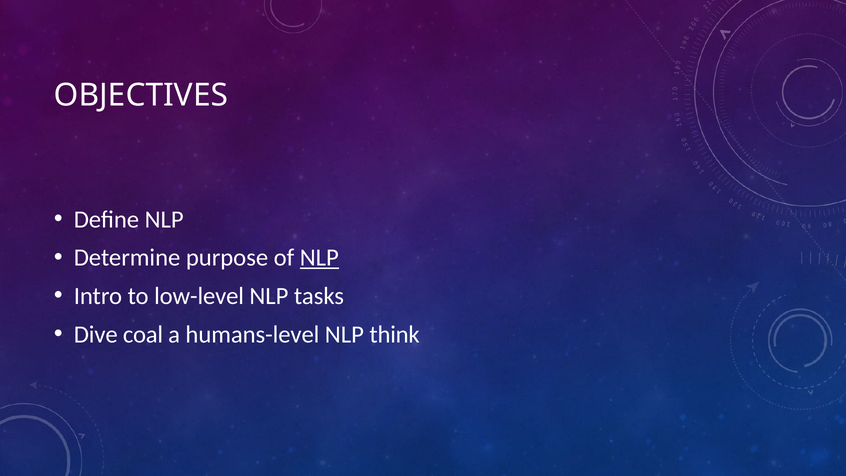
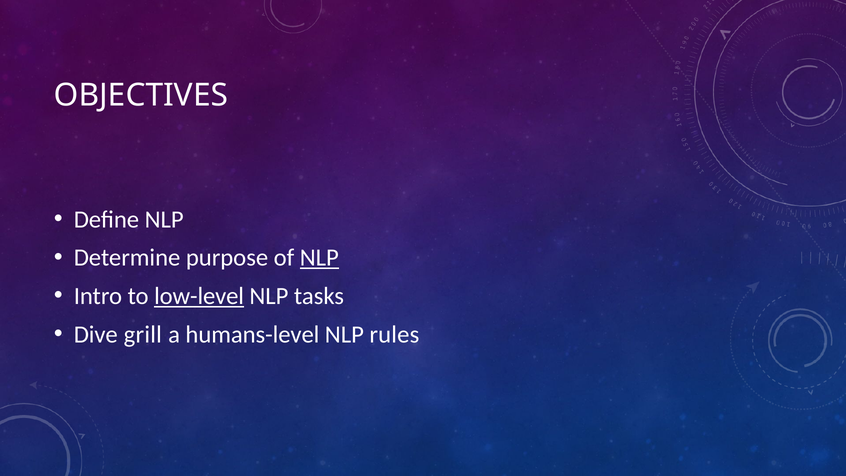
low-level underline: none -> present
coal: coal -> grill
think: think -> rules
